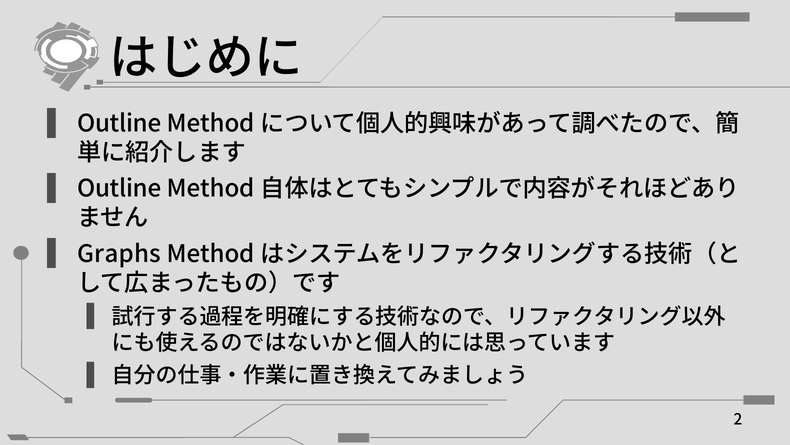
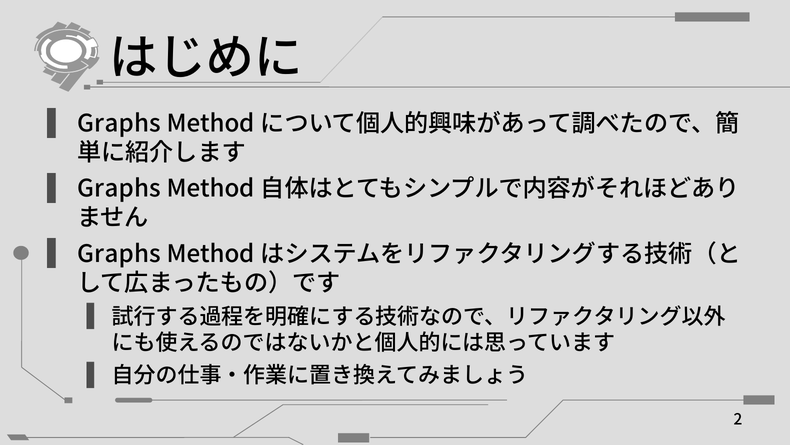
Outline at (119, 124): Outline -> Graphs
Outline at (119, 189): Outline -> Graphs
